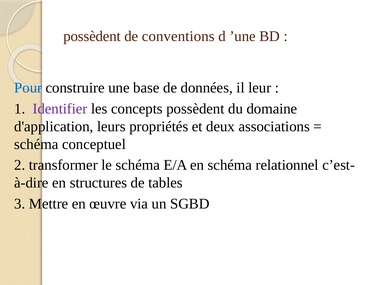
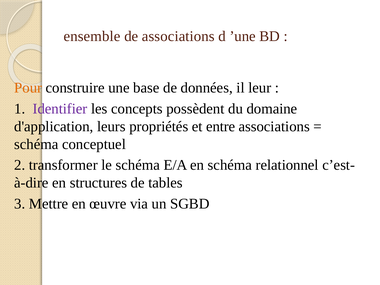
possèdent at (92, 36): possèdent -> ensemble
de conventions: conventions -> associations
Pour colour: blue -> orange
deux: deux -> entre
